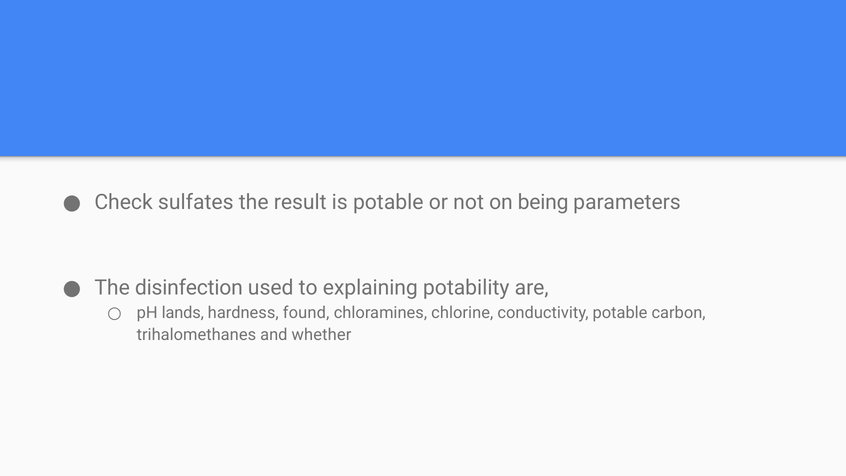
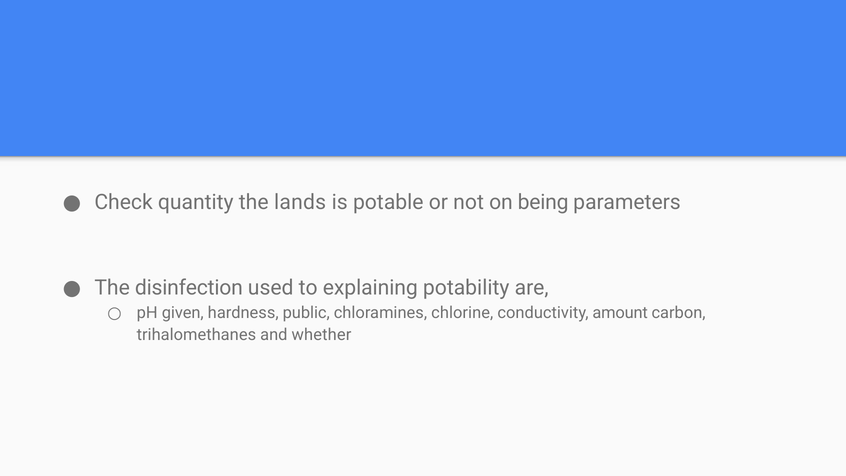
sulfates: sulfates -> quantity
result: result -> lands
lands: lands -> given
found: found -> public
conductivity potable: potable -> amount
